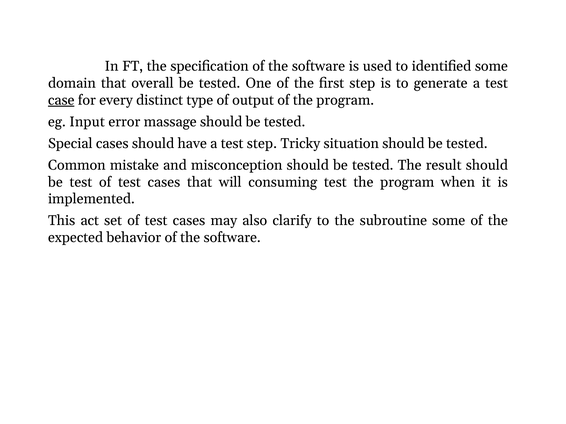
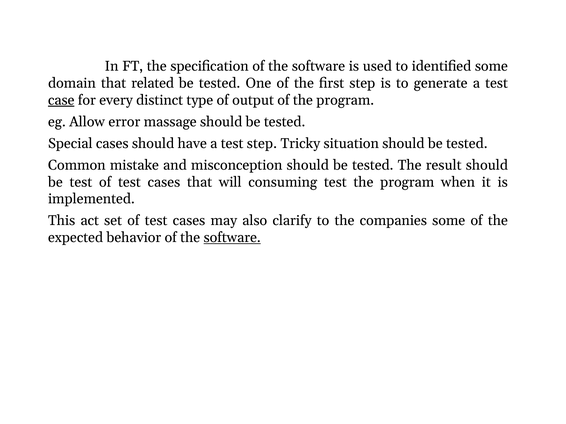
overall: overall -> related
Input: Input -> Allow
subroutine: subroutine -> companies
software at (232, 238) underline: none -> present
